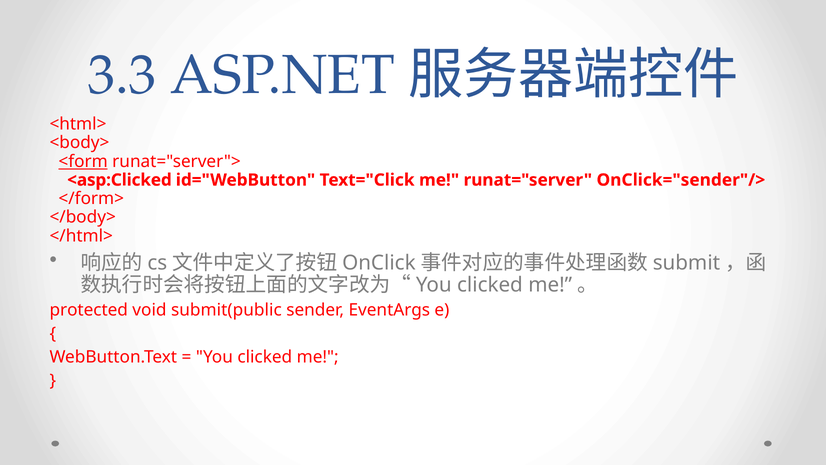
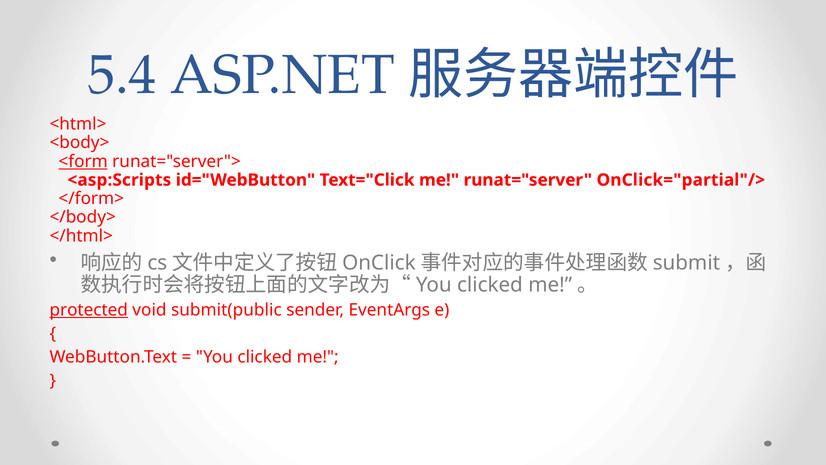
3.3: 3.3 -> 5.4
<asp:Clicked: <asp:Clicked -> <asp:Scripts
OnClick="sender"/>: OnClick="sender"/> -> OnClick="partial"/>
protected underline: none -> present
